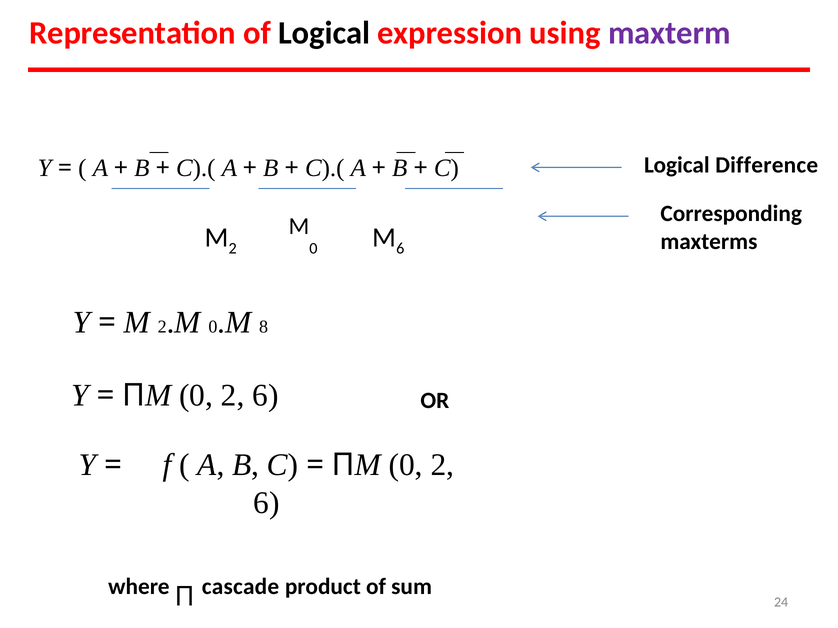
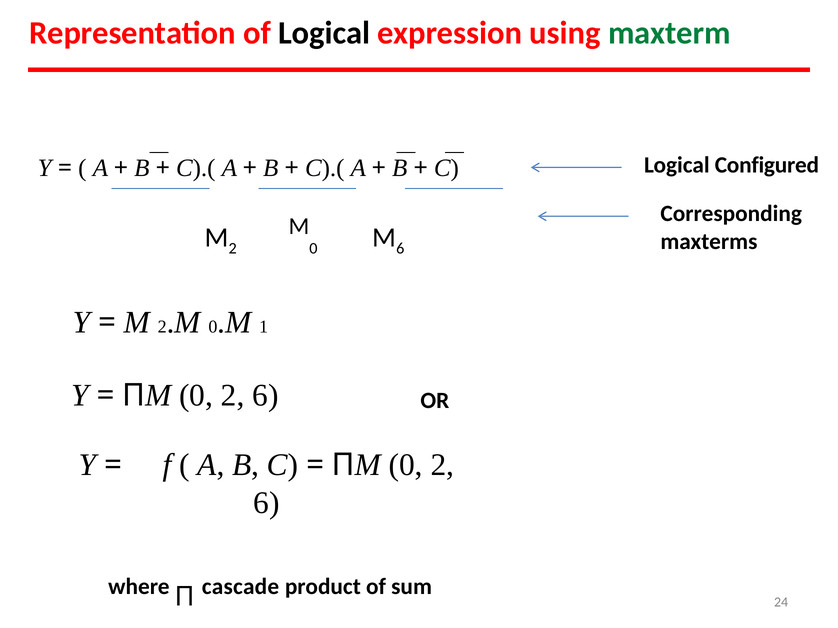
maxterm colour: purple -> green
Difference: Difference -> Configured
8: 8 -> 1
